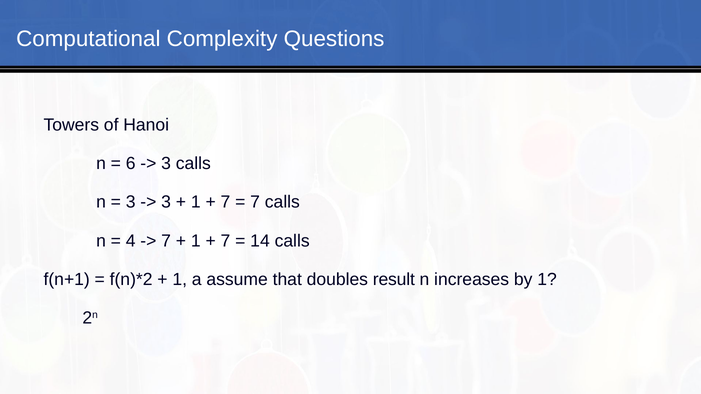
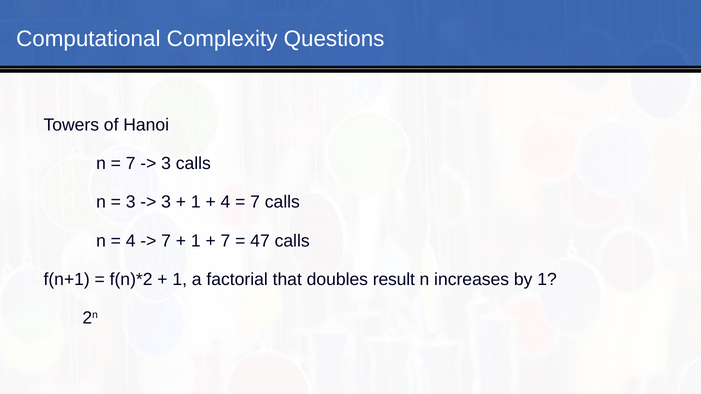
6 at (131, 164): 6 -> 7
7 at (225, 202): 7 -> 4
14: 14 -> 47
assume: assume -> factorial
